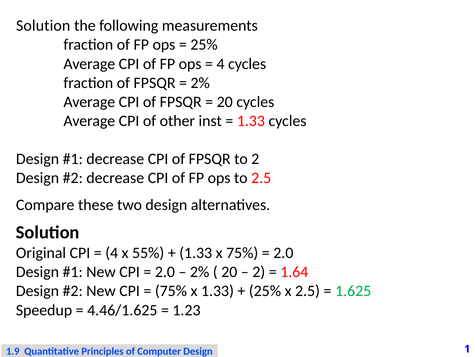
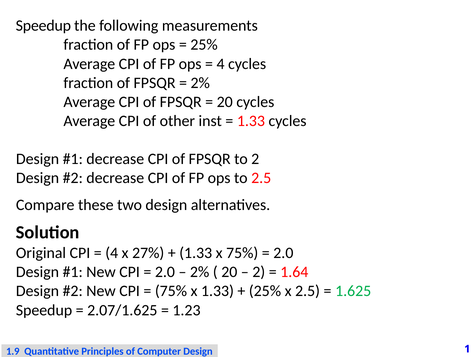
Solution at (43, 26): Solution -> Speedup
55%: 55% -> 27%
4.46/1.625: 4.46/1.625 -> 2.07/1.625
